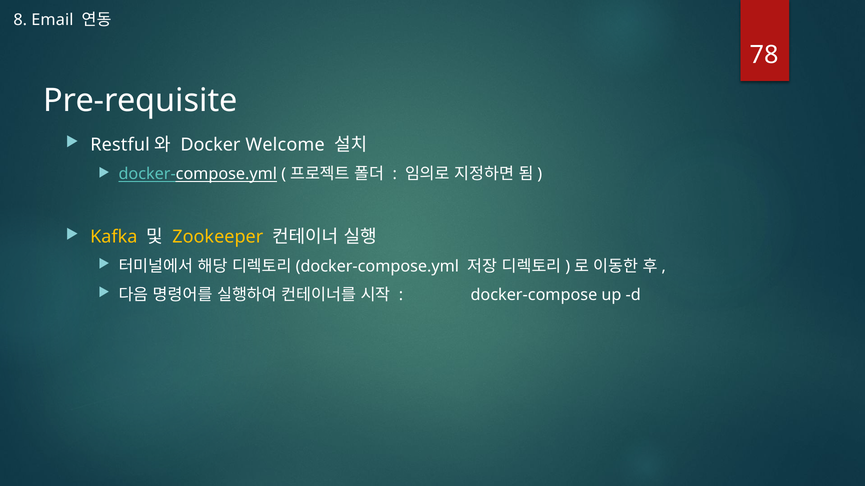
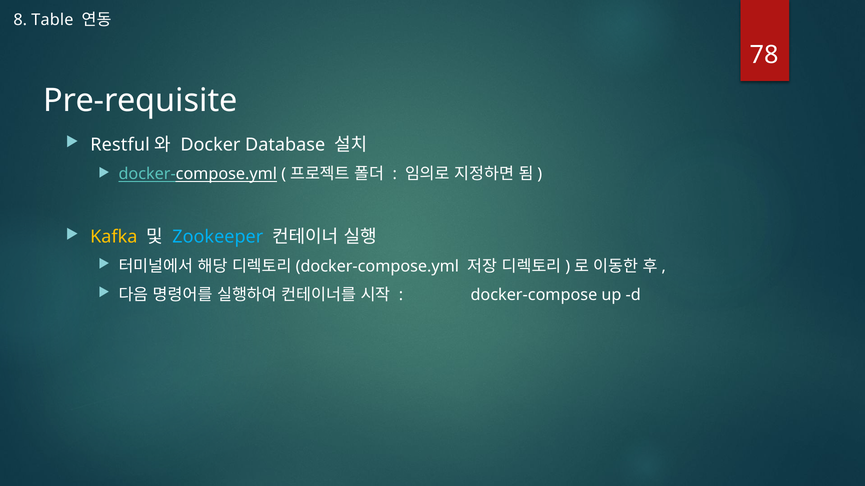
Email: Email -> Table
Welcome: Welcome -> Database
Zookeeper colour: yellow -> light blue
